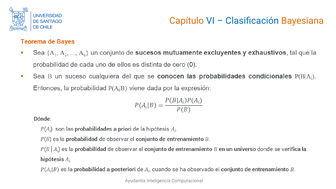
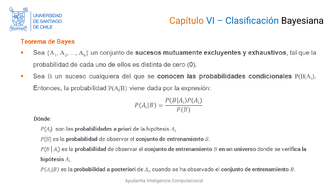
Bayesiana colour: orange -> black
